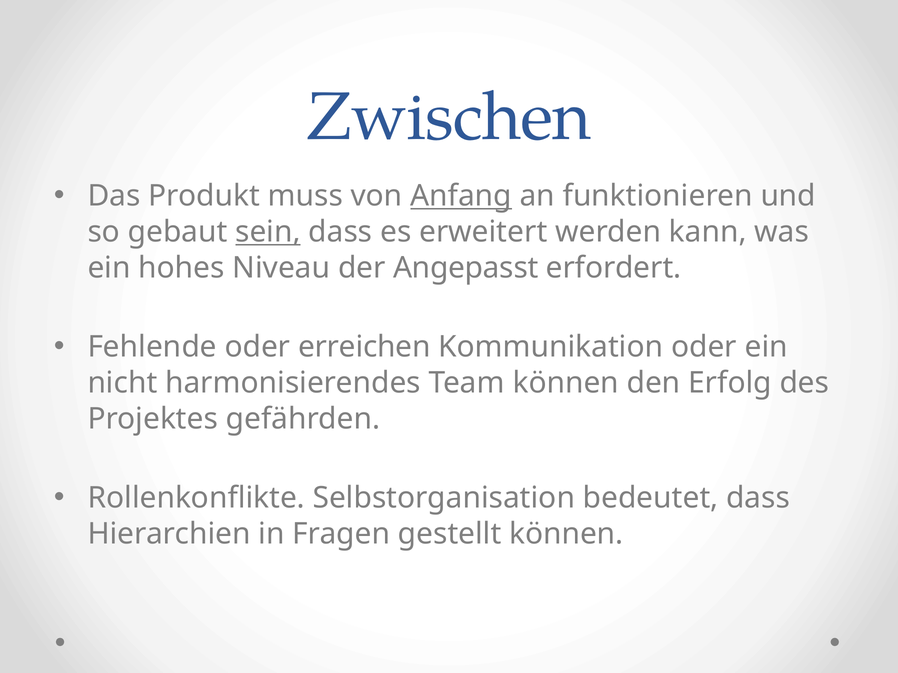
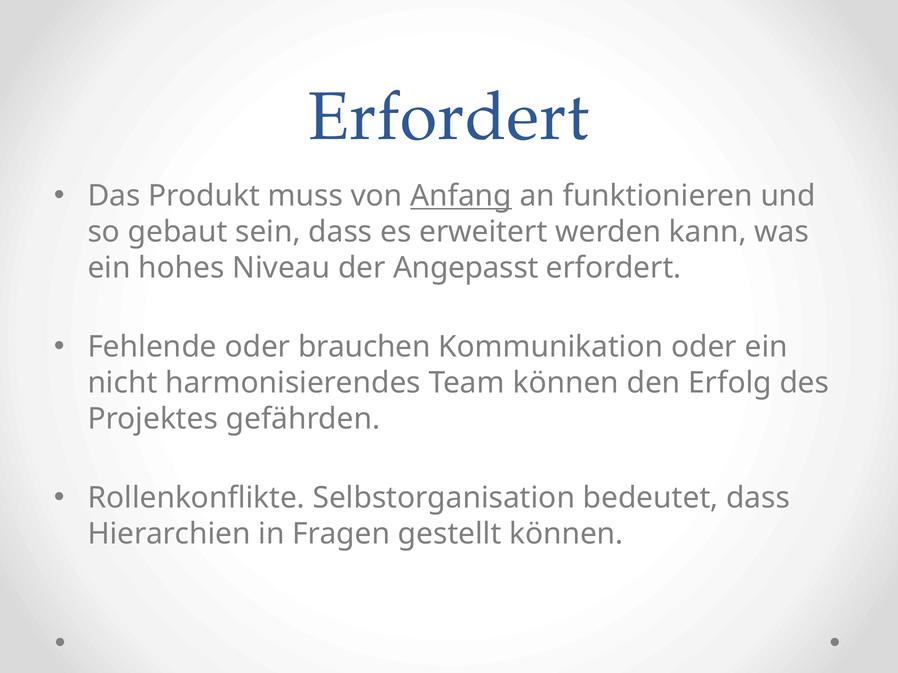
Zwischen at (449, 117): Zwischen -> Erfordert
sein underline: present -> none
erreichen: erreichen -> brauchen
